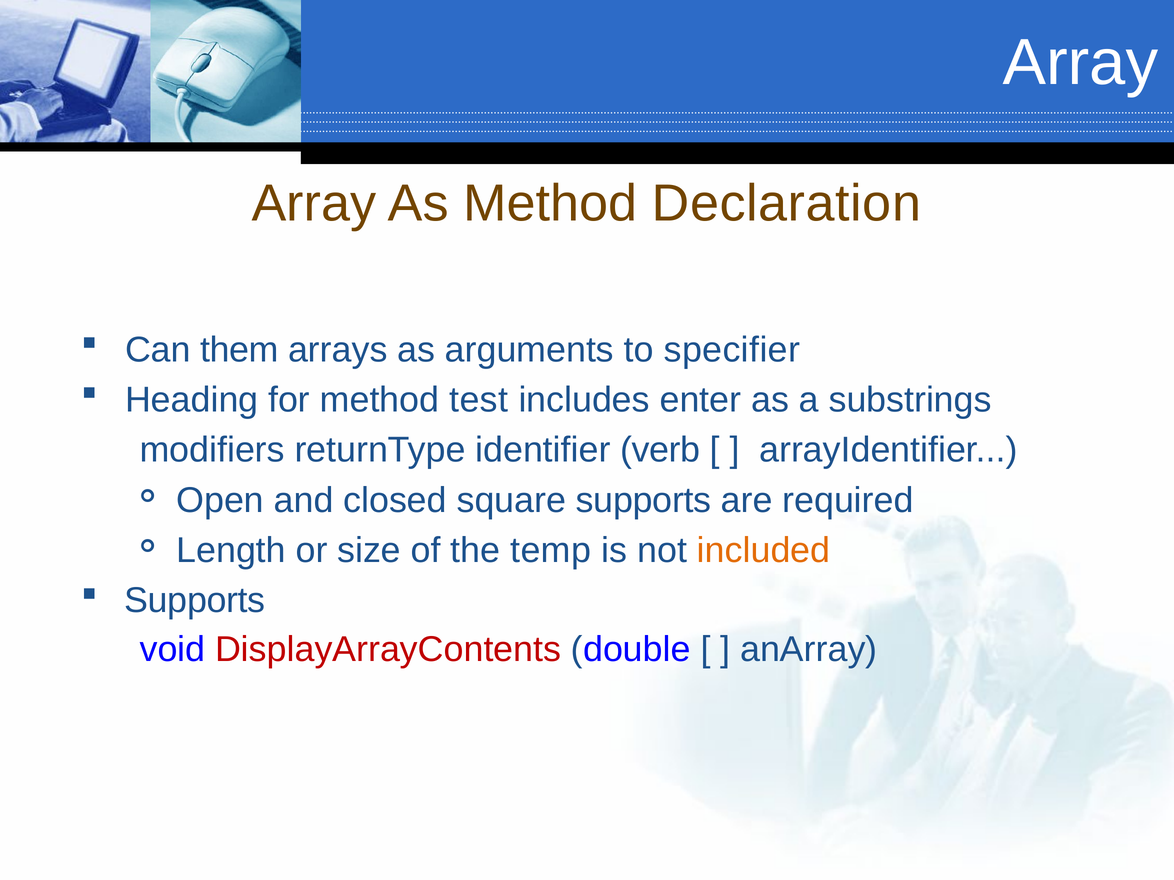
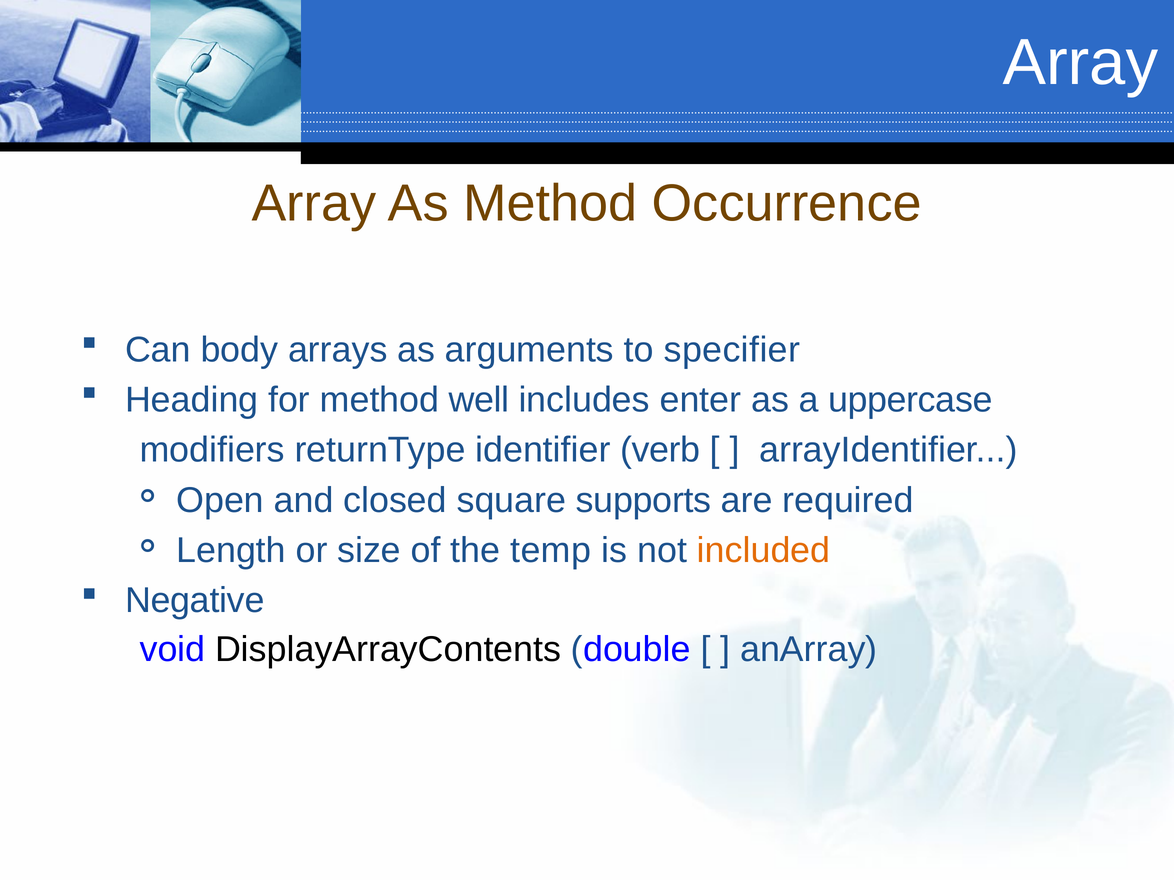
Declaration: Declaration -> Occurrence
them: them -> body
test: test -> well
substrings: substrings -> uppercase
Supports at (195, 601): Supports -> Negative
DisplayArrayContents colour: red -> black
